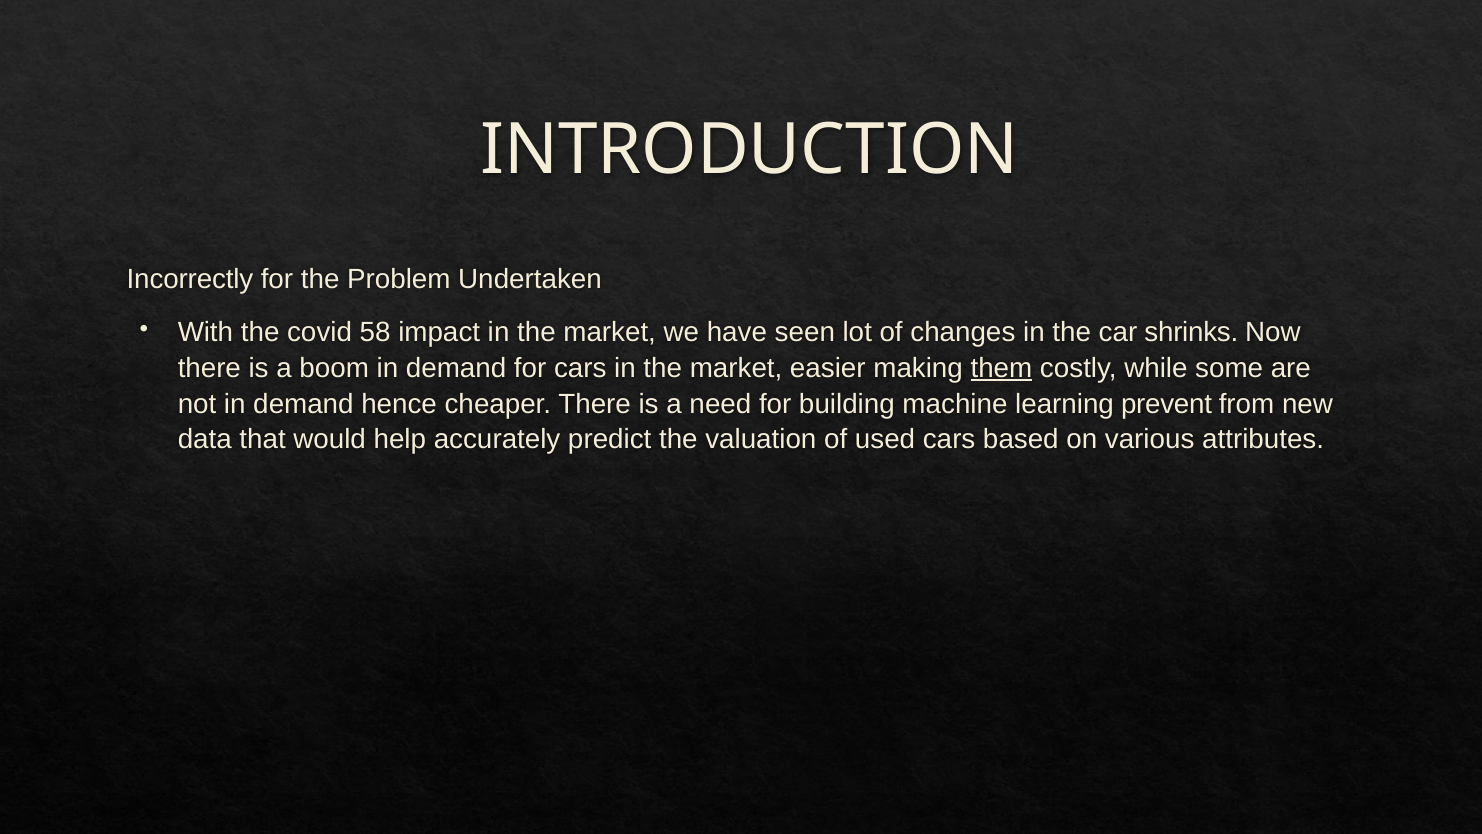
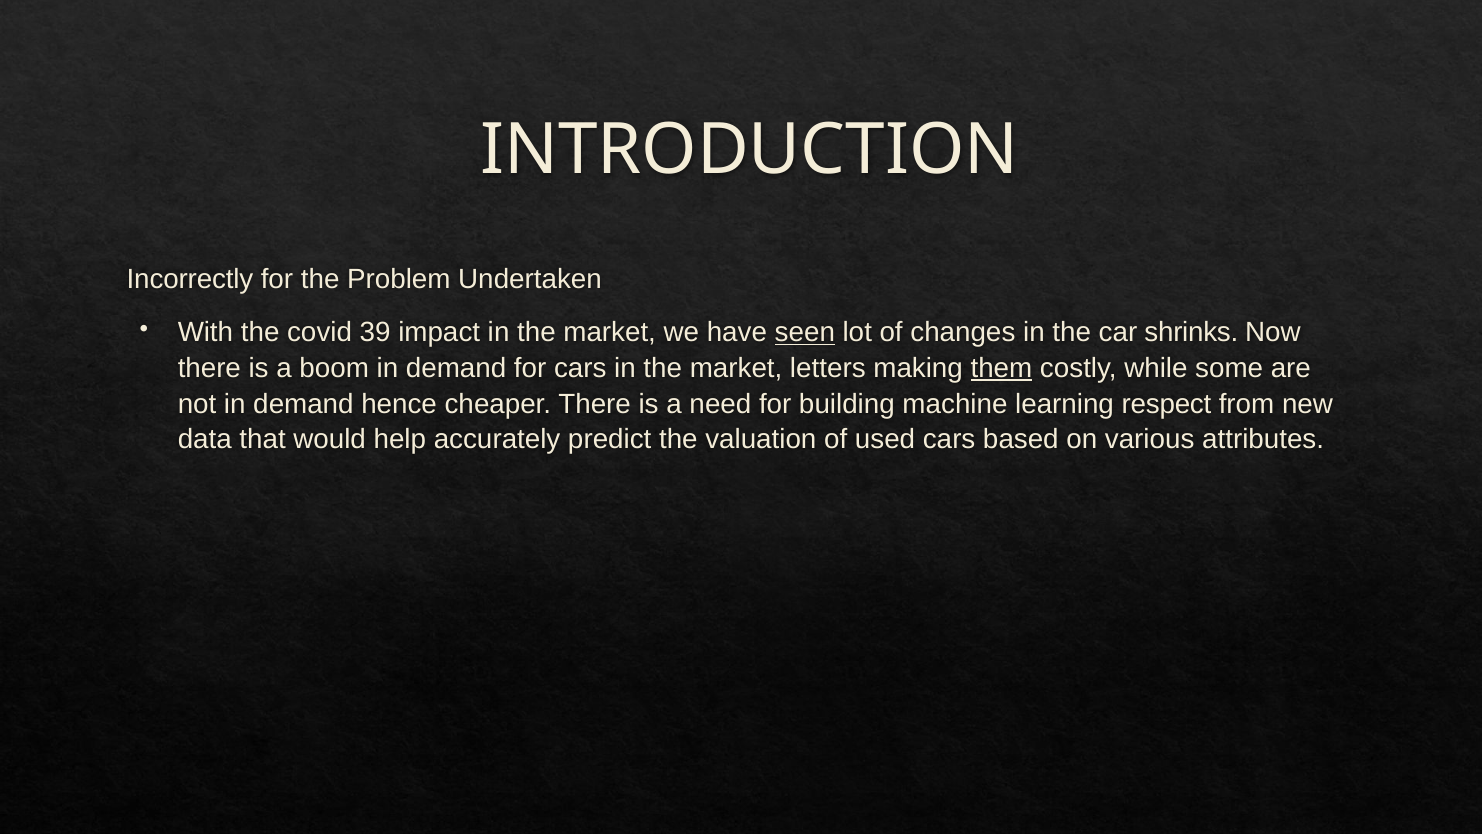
58: 58 -> 39
seen underline: none -> present
easier: easier -> letters
prevent: prevent -> respect
